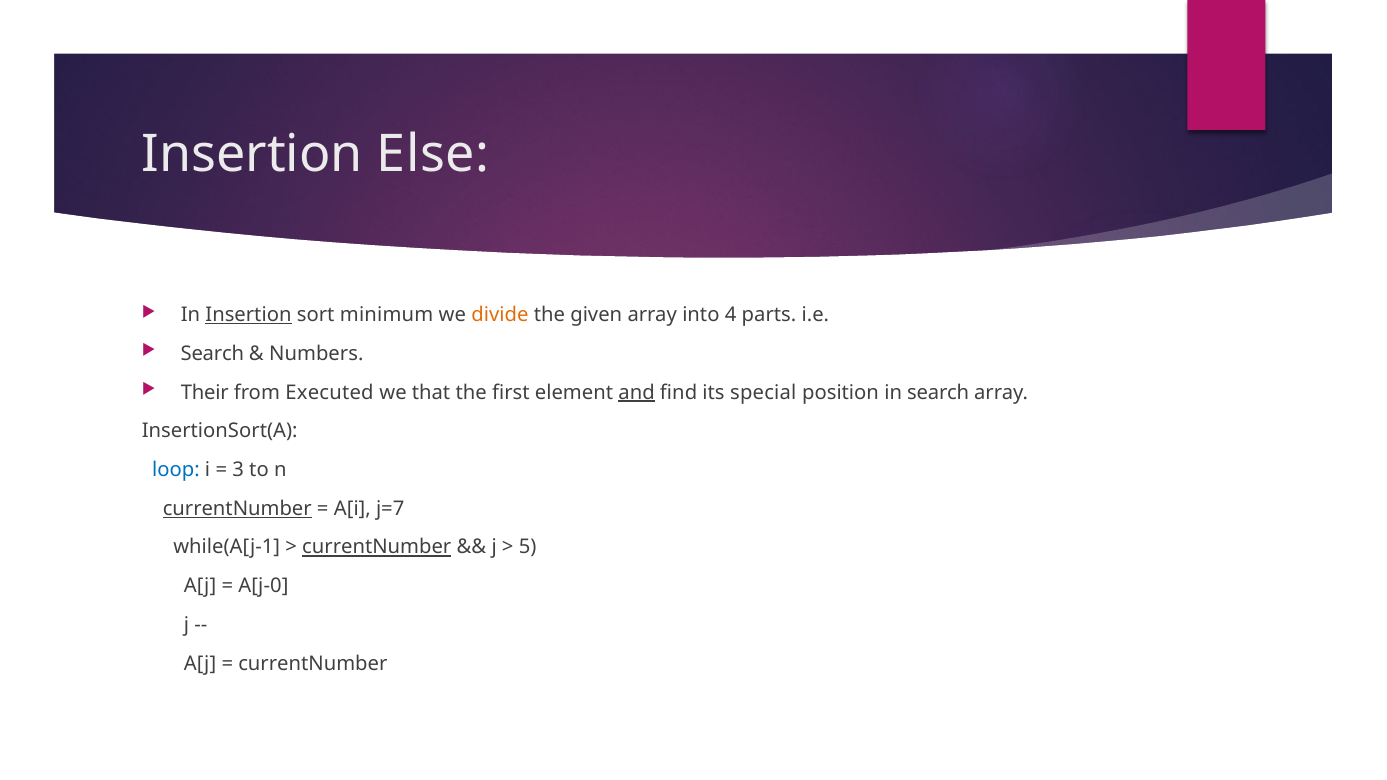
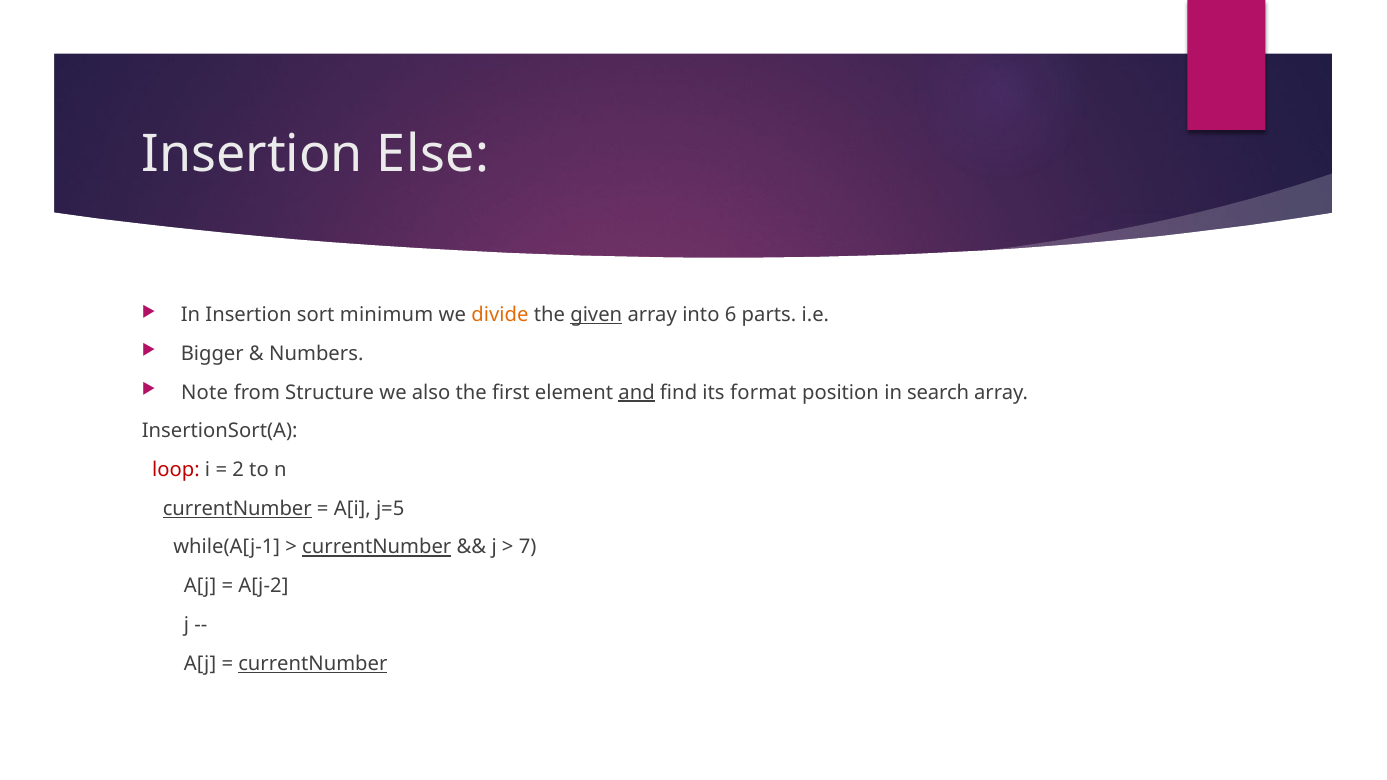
Insertion at (248, 315) underline: present -> none
given underline: none -> present
4: 4 -> 6
Search at (212, 354): Search -> Bigger
Their: Their -> Note
Executed: Executed -> Structure
that: that -> also
special: special -> format
loop colour: blue -> red
3: 3 -> 2
j=7: j=7 -> j=5
5: 5 -> 7
A[j-0: A[j-0 -> A[j-2
currentNumber at (313, 664) underline: none -> present
